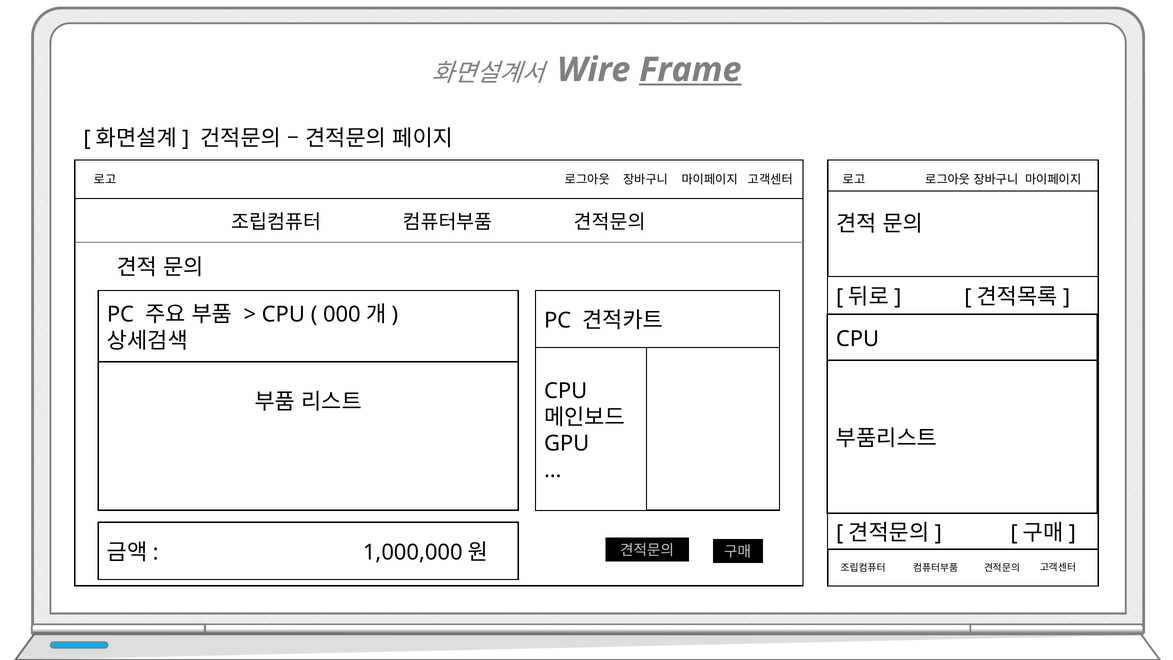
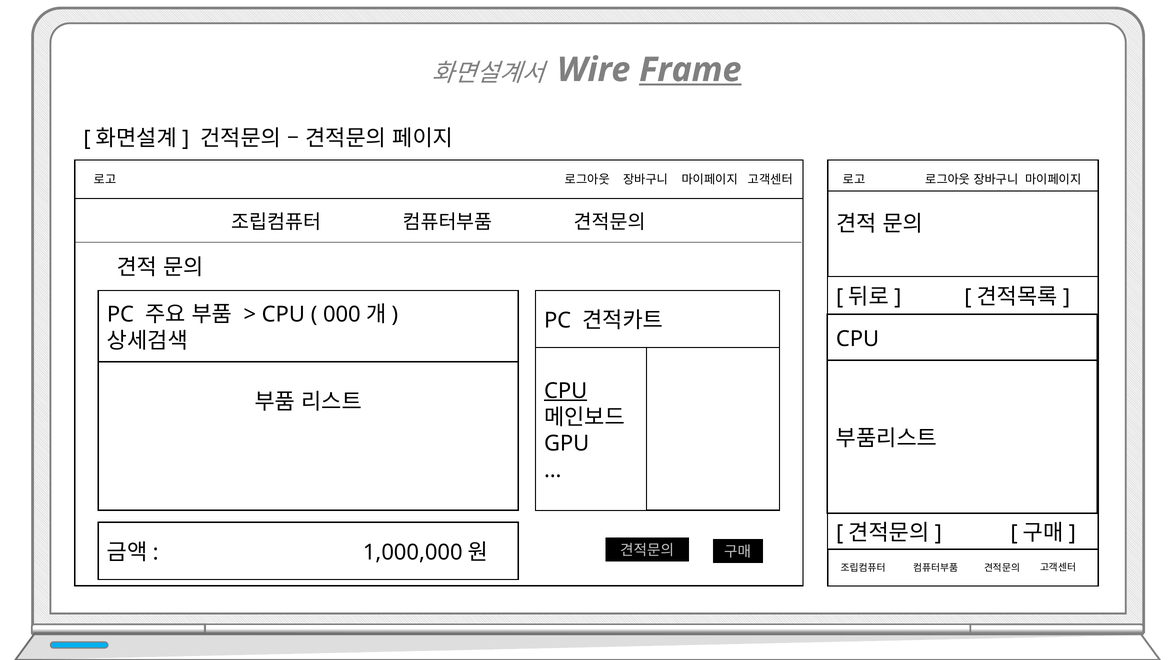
CPU at (566, 391) underline: none -> present
